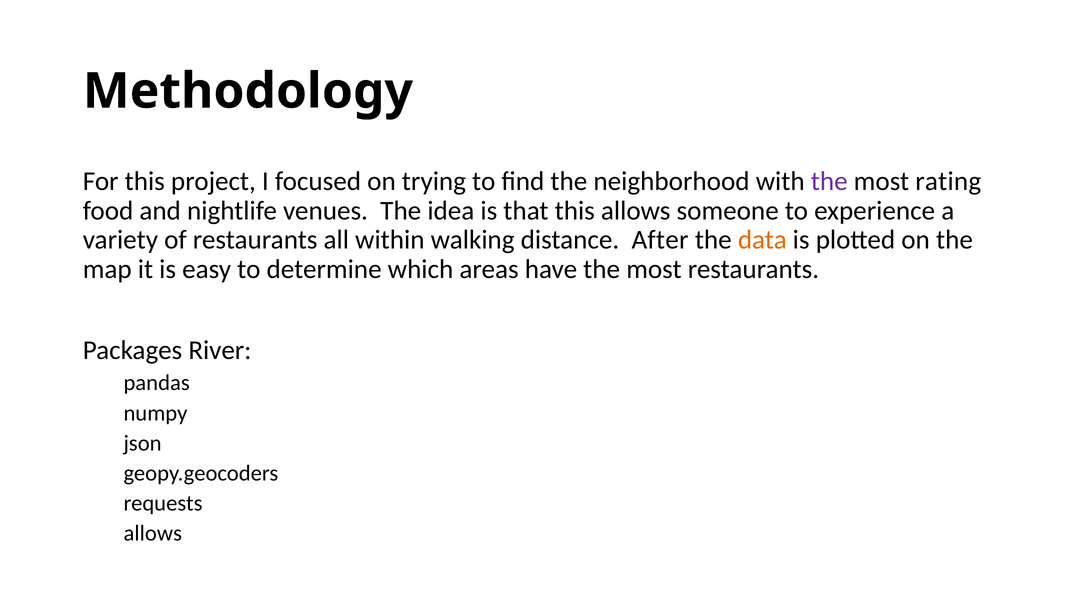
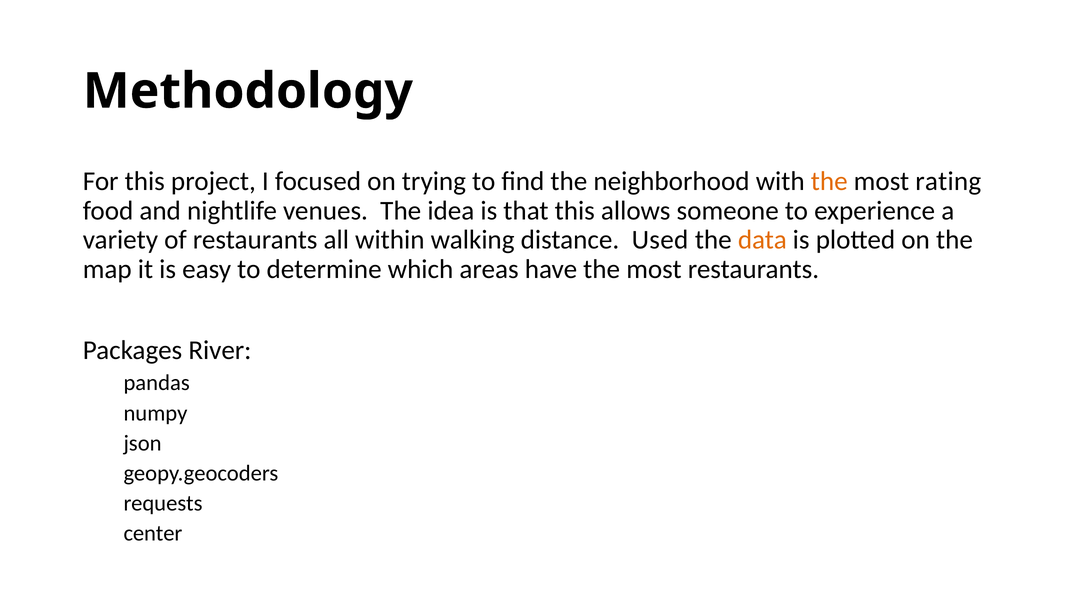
the at (829, 181) colour: purple -> orange
After: After -> Used
allows at (153, 533): allows -> center
